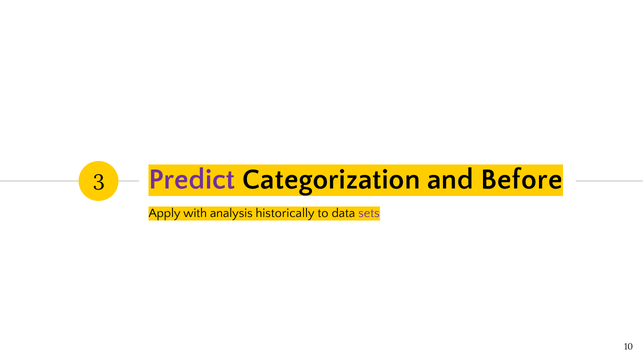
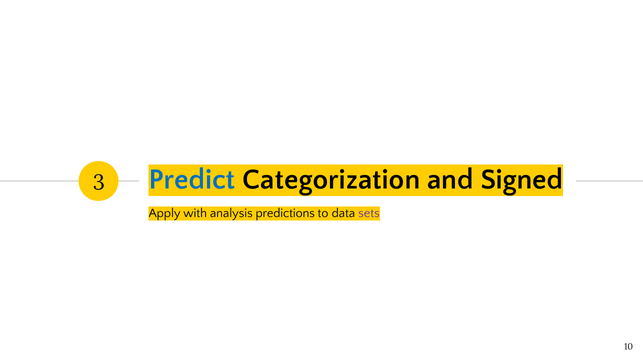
Predict colour: purple -> blue
Before: Before -> Signed
historically: historically -> predictions
